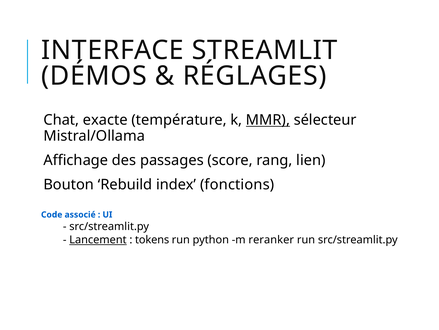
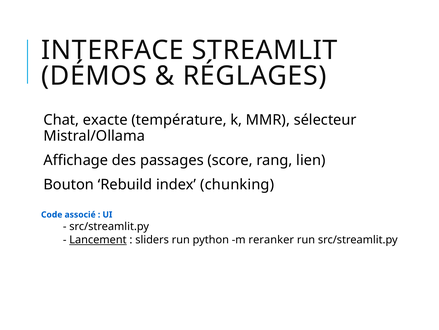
MMR underline: present -> none
fonctions: fonctions -> chunking
tokens: tokens -> sliders
